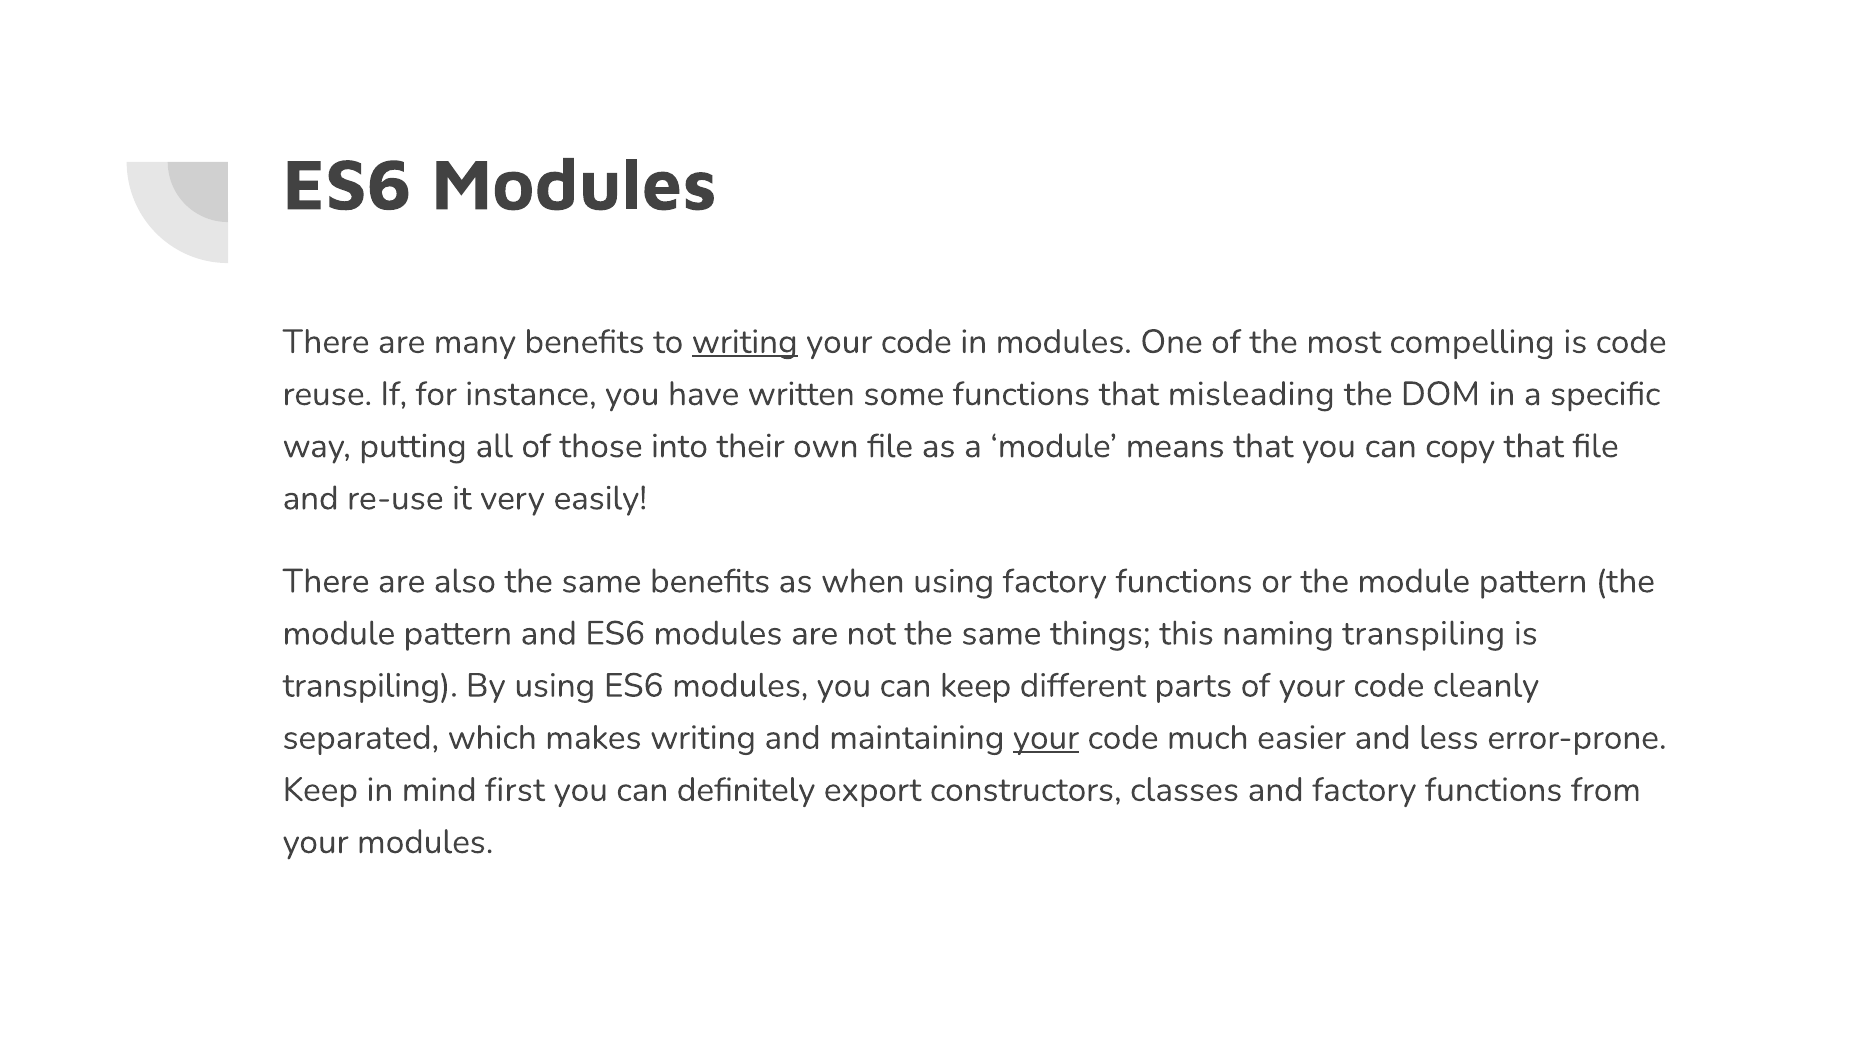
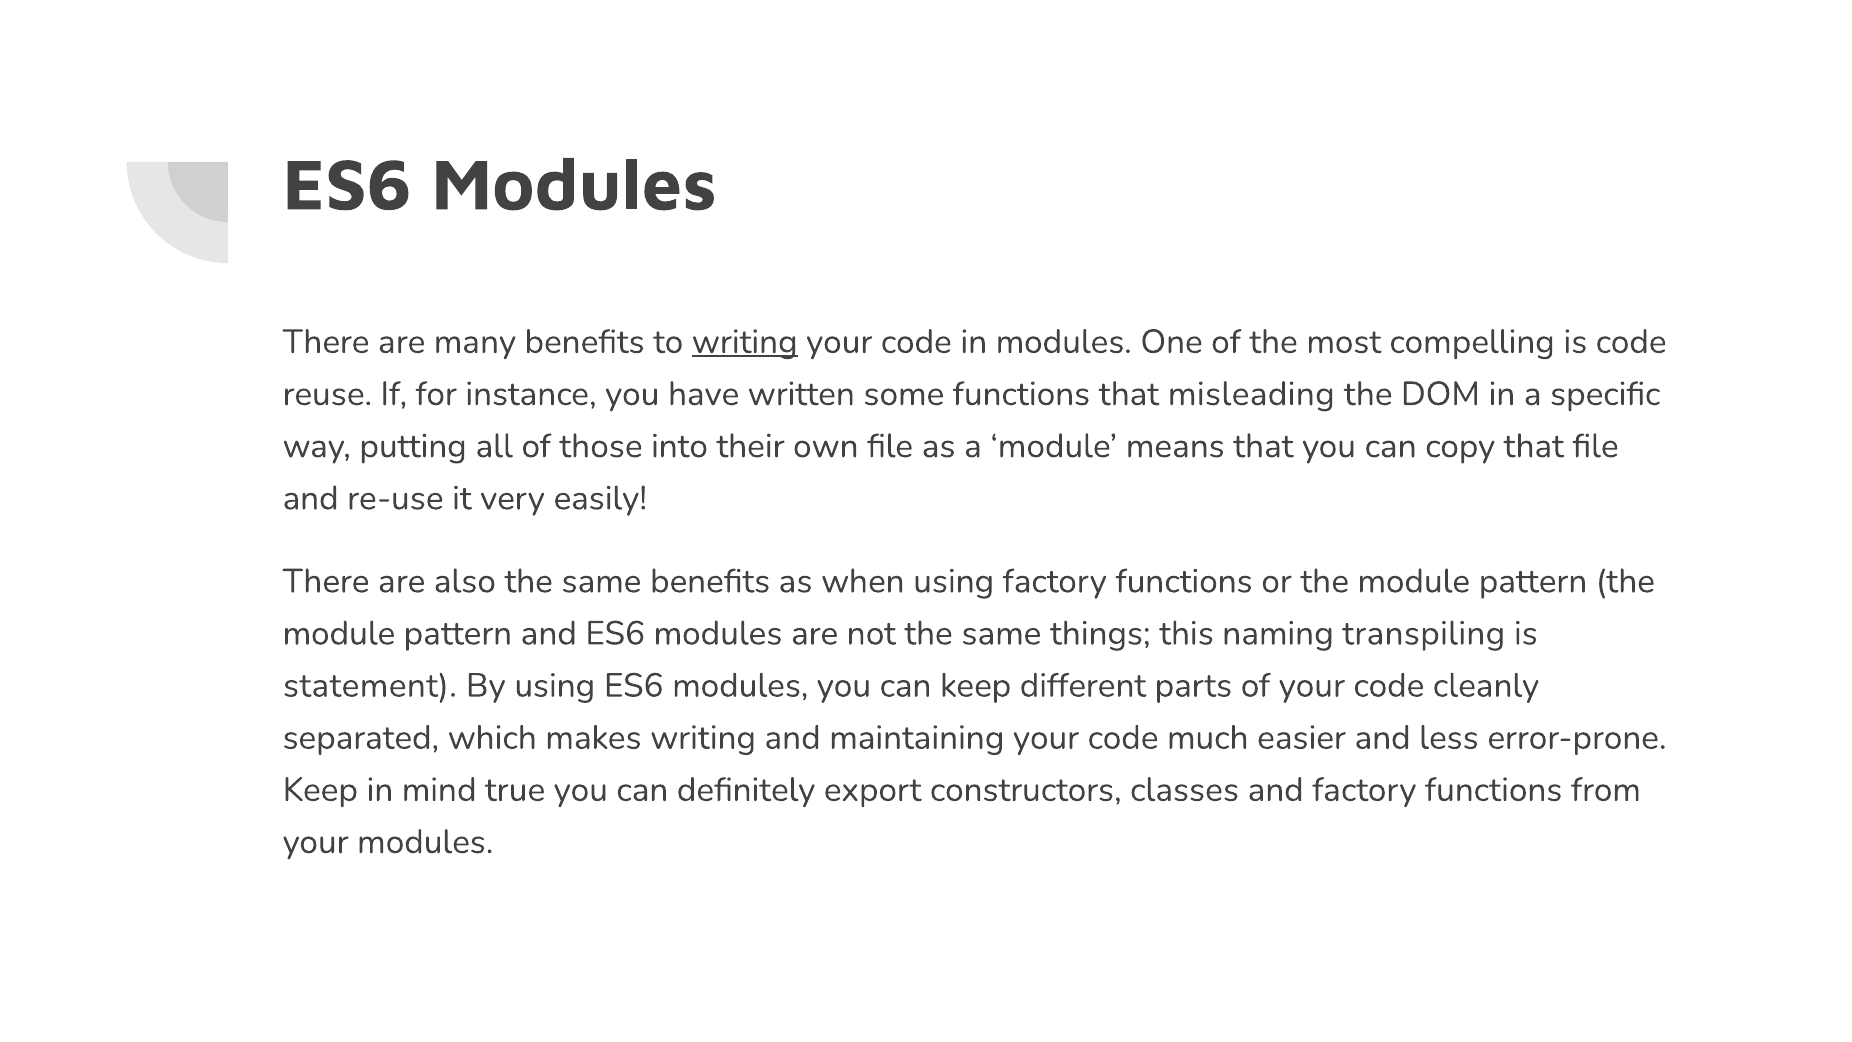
transpiling at (370, 685): transpiling -> statement
your at (1046, 738) underline: present -> none
first: first -> true
